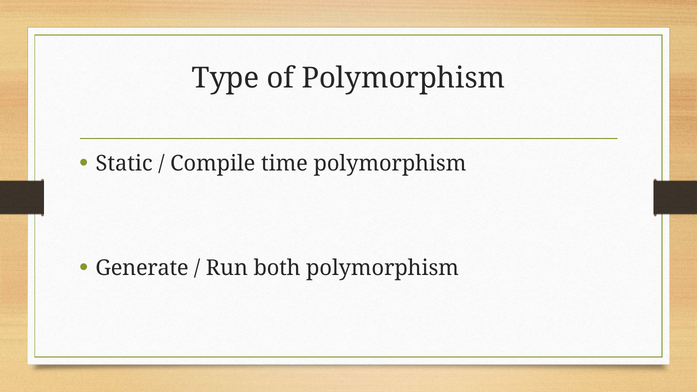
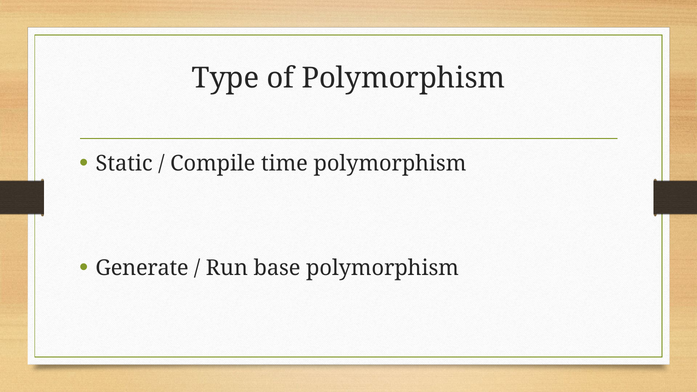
both: both -> base
